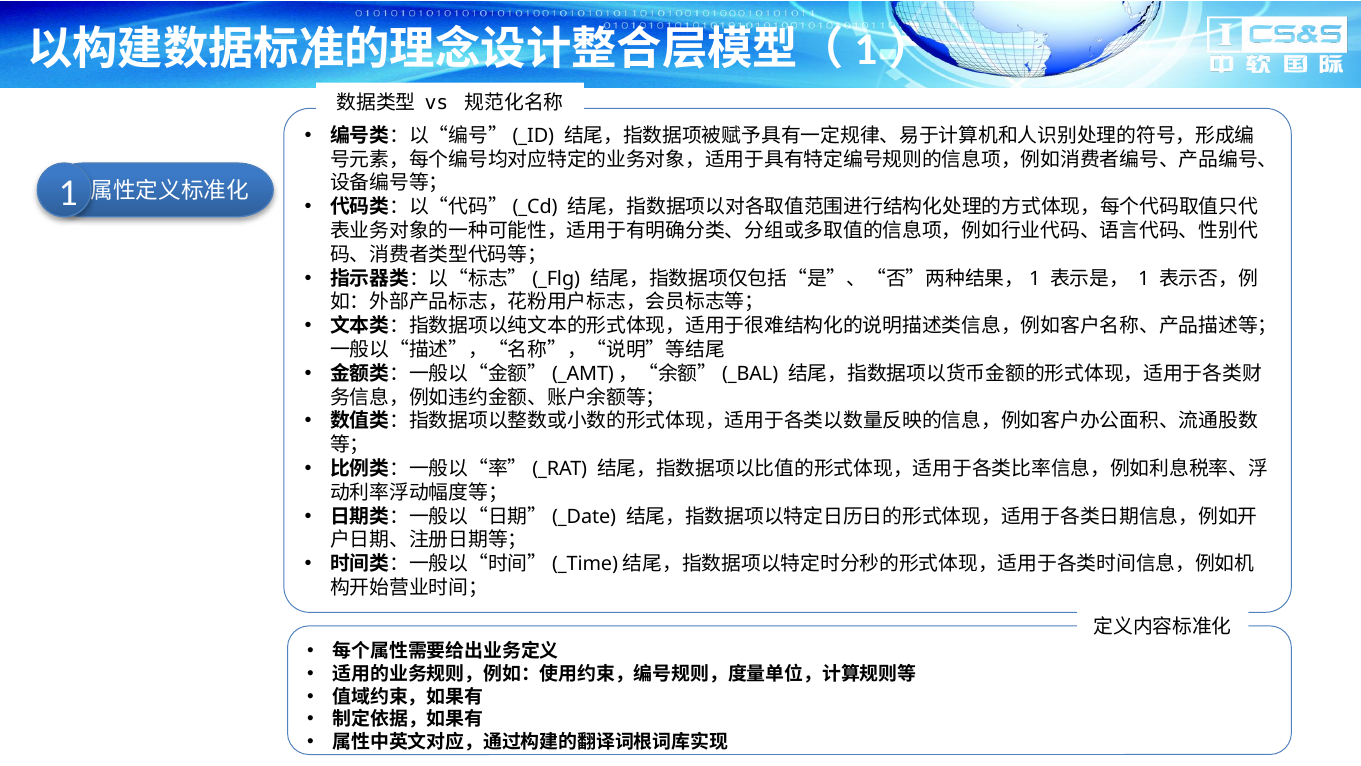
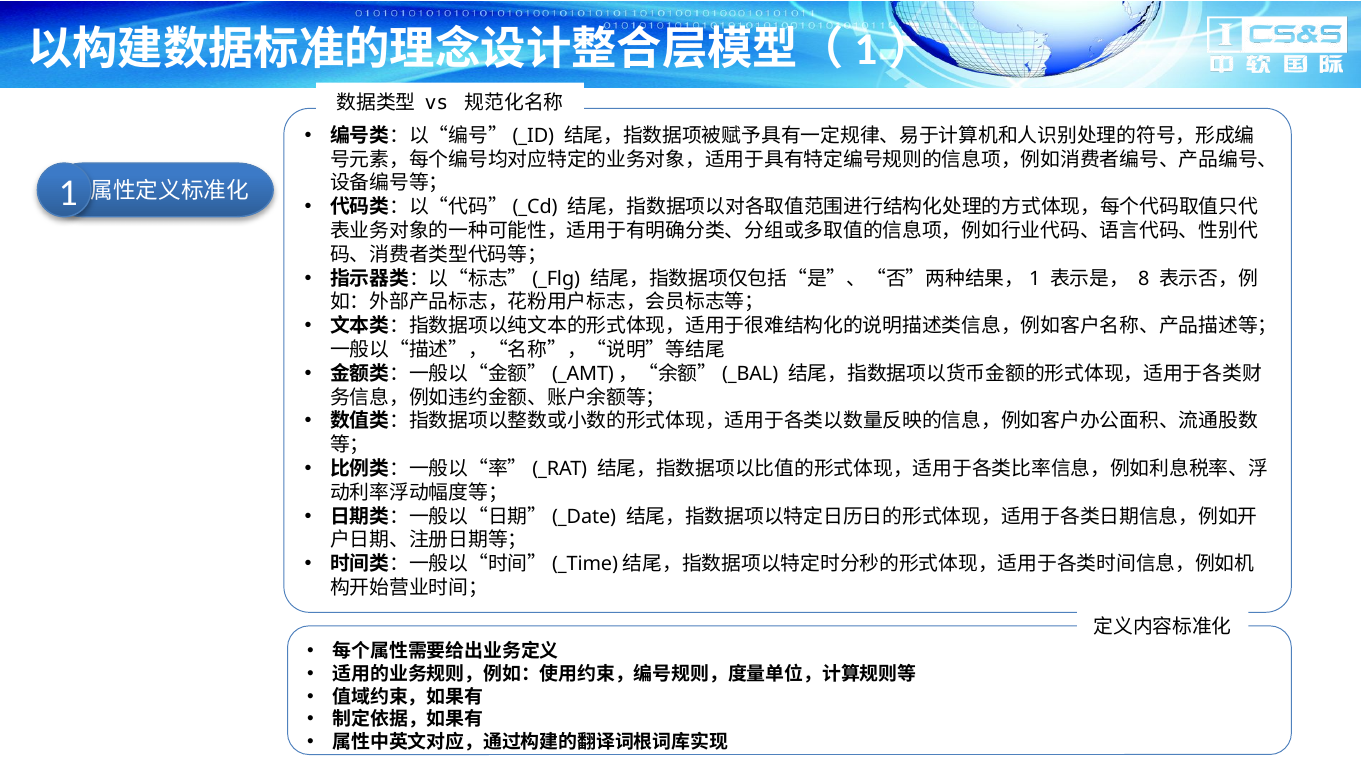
1 at (1144, 278): 1 -> 8
